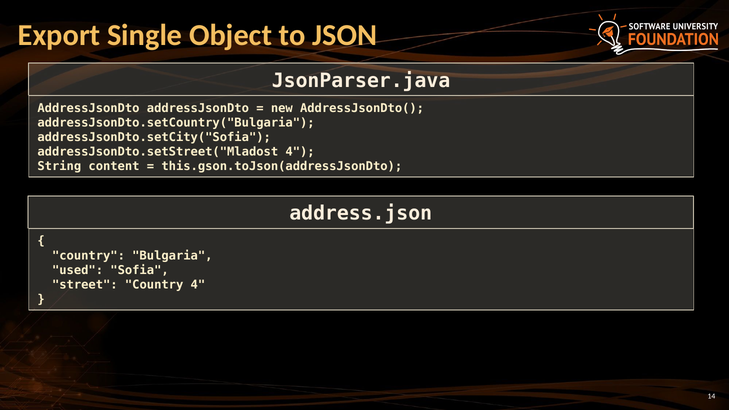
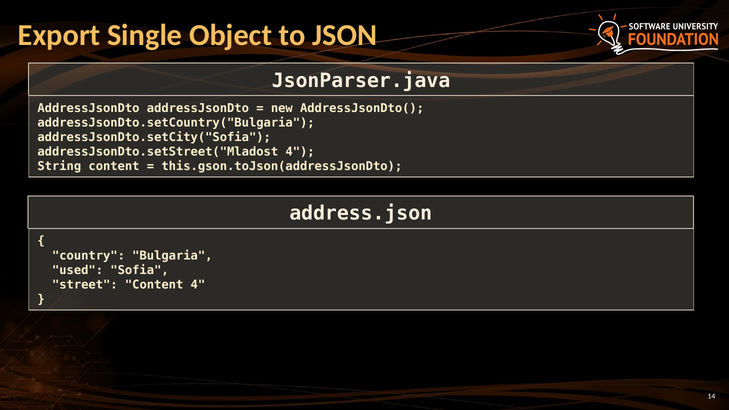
street Country: Country -> Content
